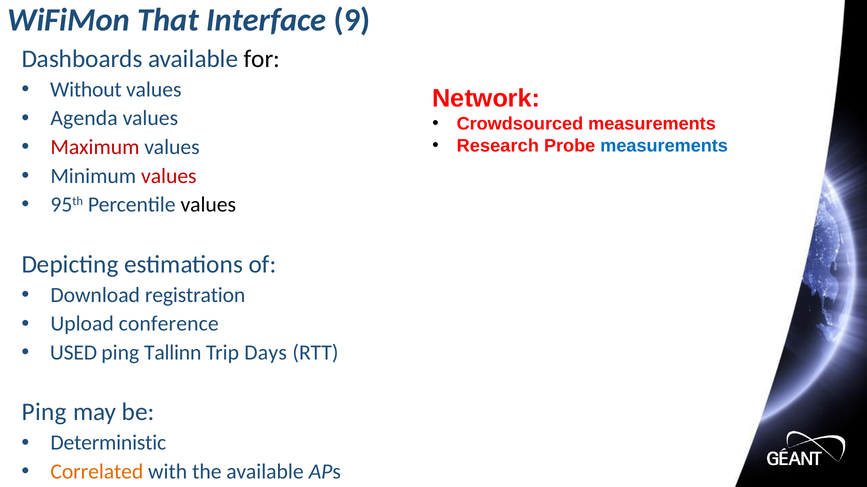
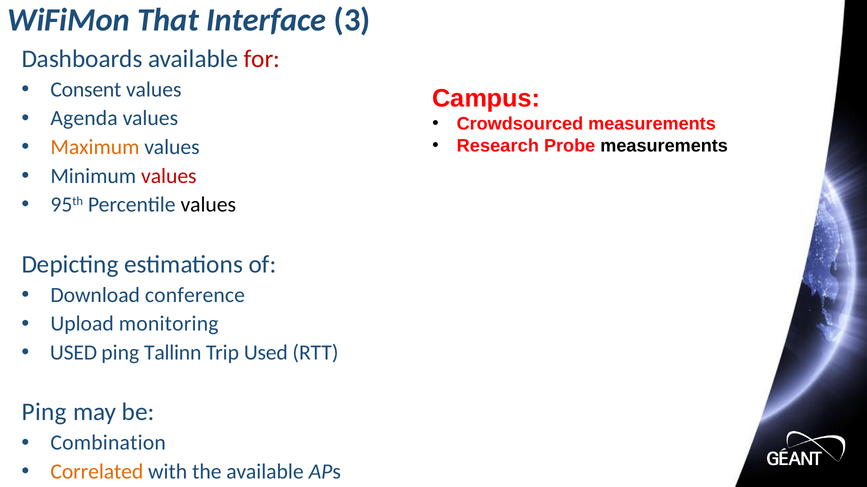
9: 9 -> 3
for colour: black -> red
Without: Without -> Consent
Network: Network -> Campus
Maximum colour: red -> orange
measurements at (664, 146) colour: blue -> black
registration: registration -> conference
conference: conference -> monitoring
Trip Days: Days -> Used
Deterministic: Deterministic -> Combination
